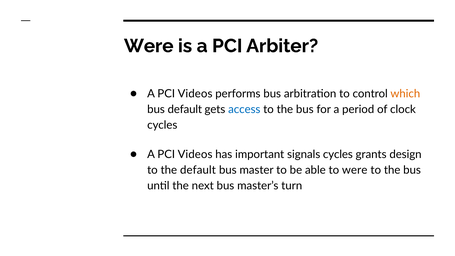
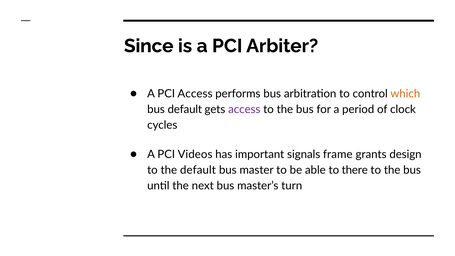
Were at (149, 46): Were -> Since
Videos at (195, 94): Videos -> Access
access at (244, 109) colour: blue -> purple
signals cycles: cycles -> frame
to were: were -> there
